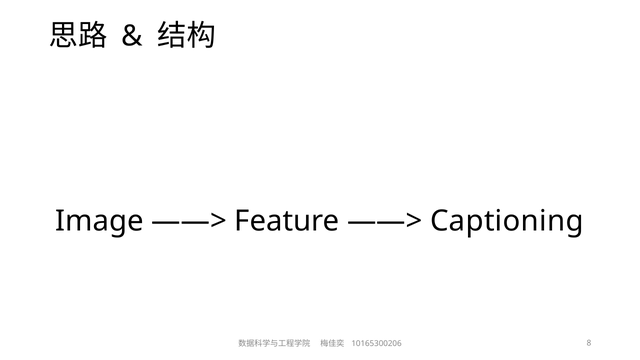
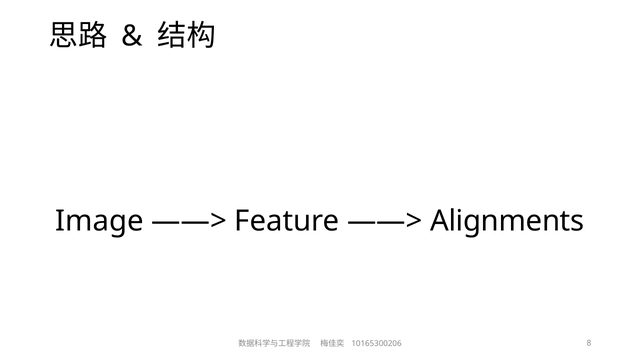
Captioning: Captioning -> Alignments
